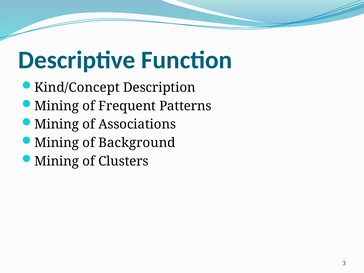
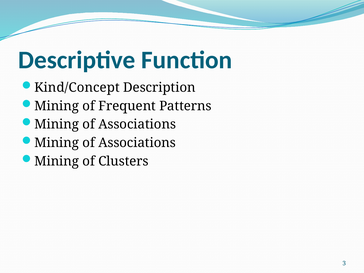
Background at (137, 143): Background -> Associations
